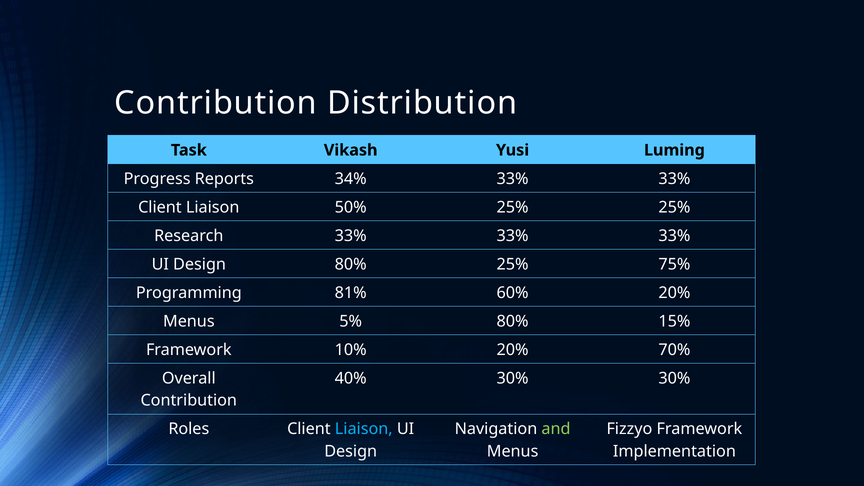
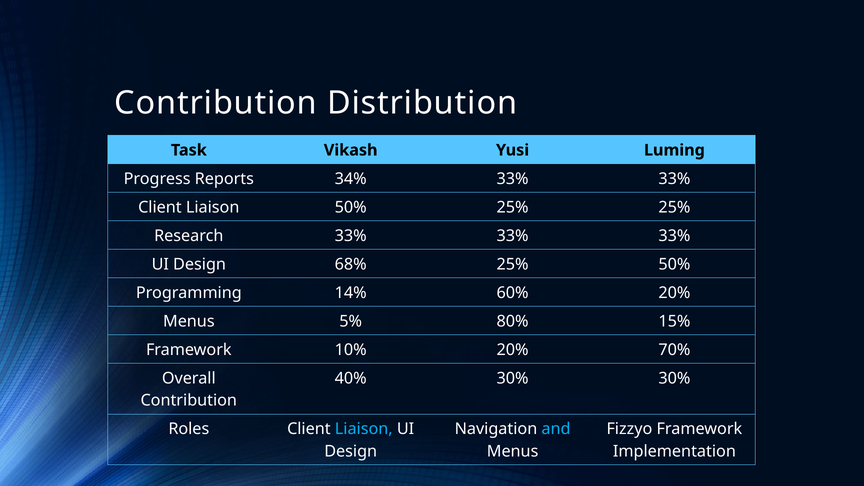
Design 80%: 80% -> 68%
25% 75%: 75% -> 50%
81%: 81% -> 14%
and colour: light green -> light blue
